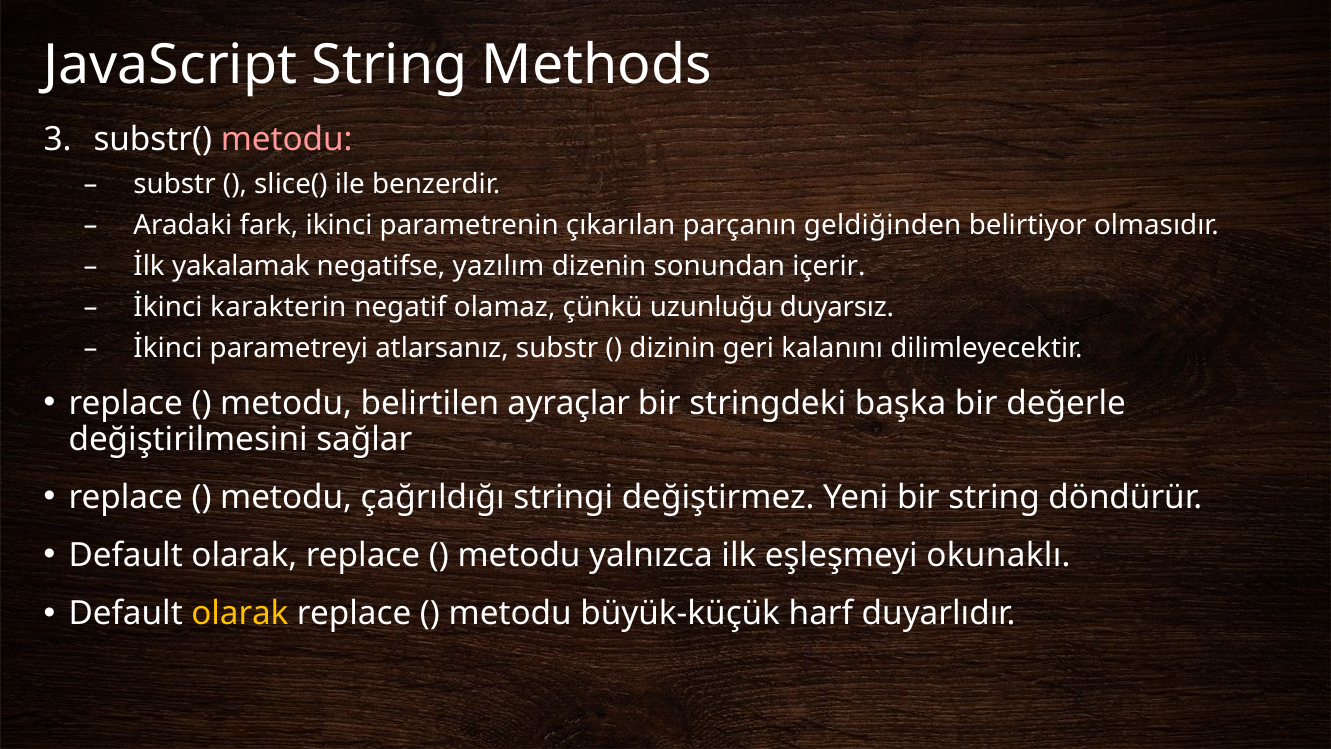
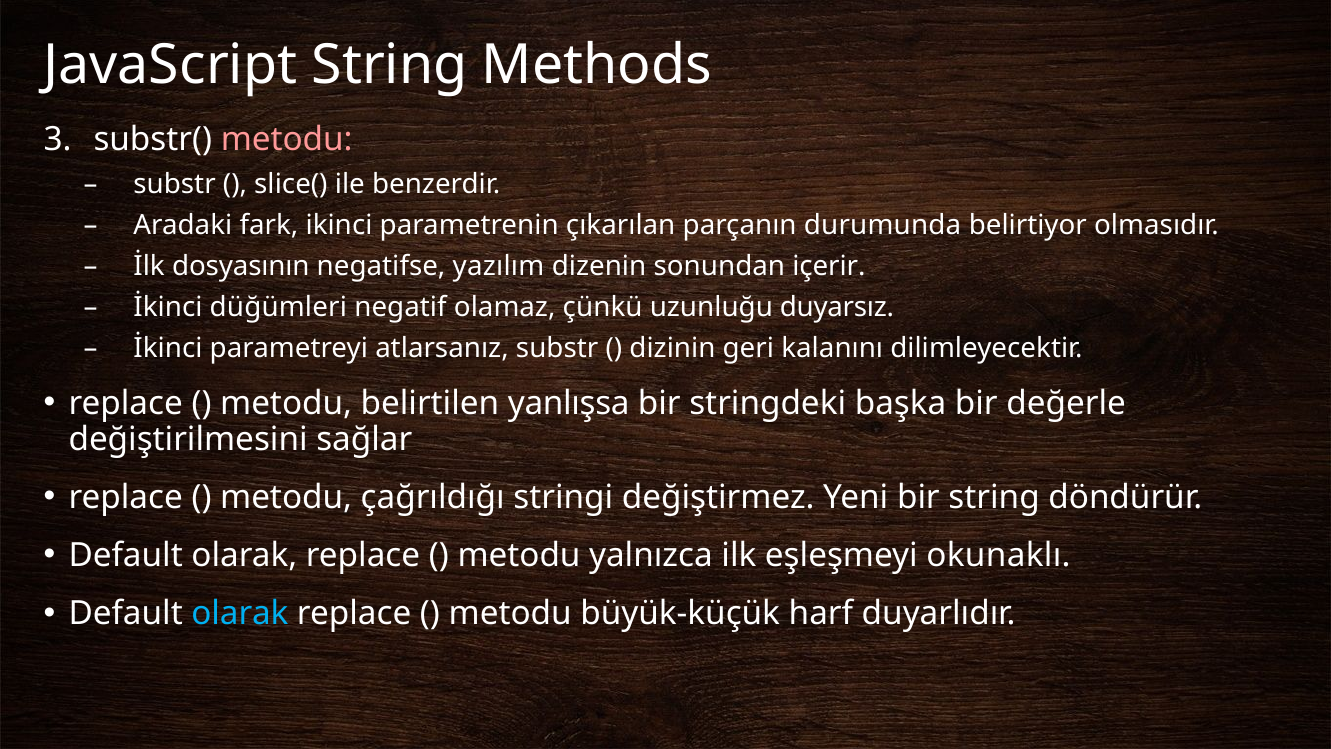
geldiğinden: geldiğinden -> durumunda
yakalamak: yakalamak -> dosyasının
karakterin: karakterin -> düğümleri
ayraçlar: ayraçlar -> yanlışsa
olarak at (240, 613) colour: yellow -> light blue
